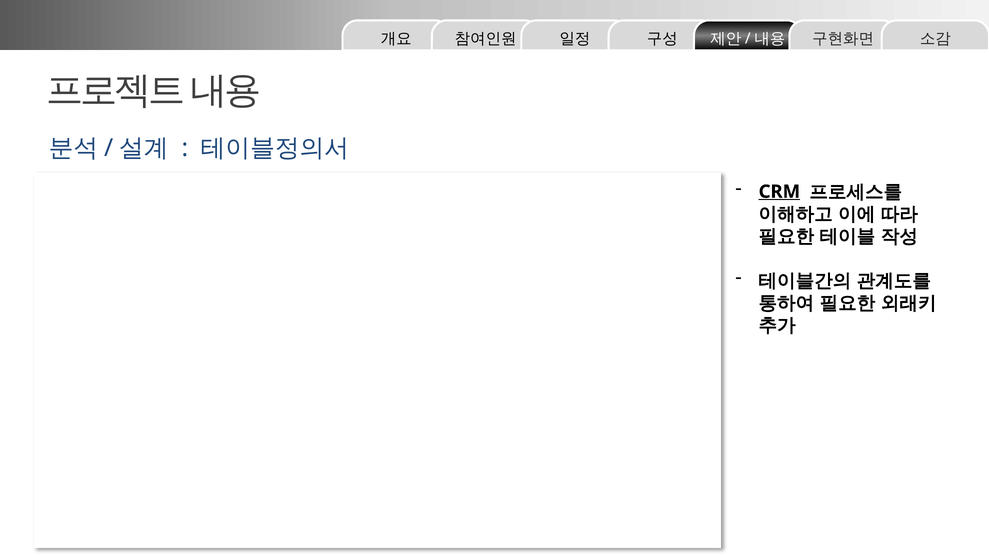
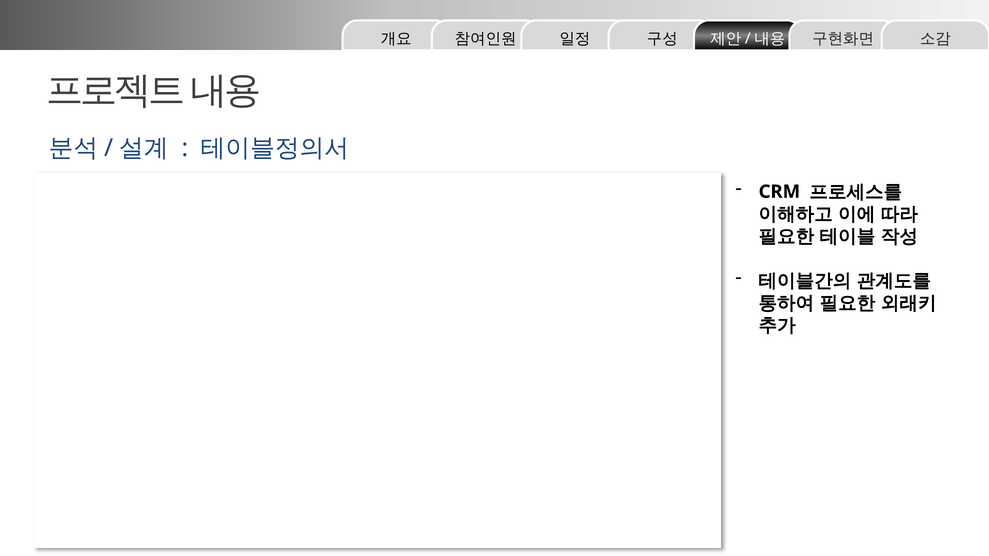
CRM underline: present -> none
